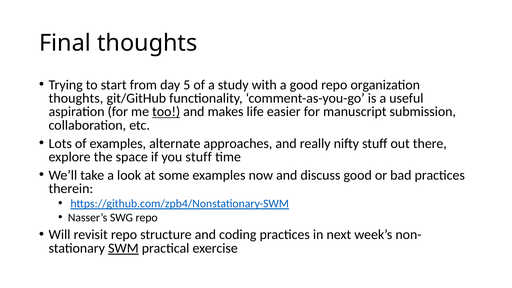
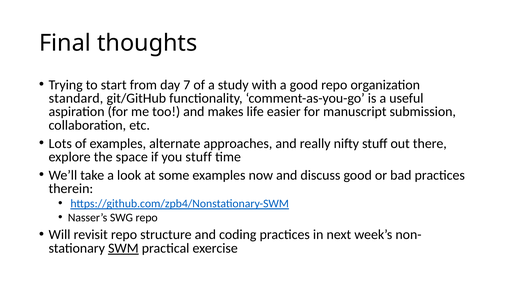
5: 5 -> 7
thoughts at (76, 98): thoughts -> standard
too underline: present -> none
